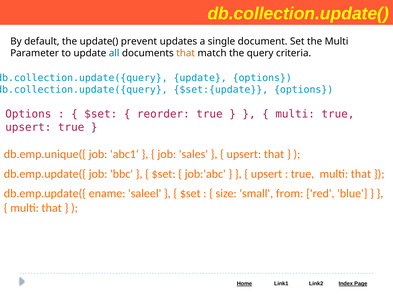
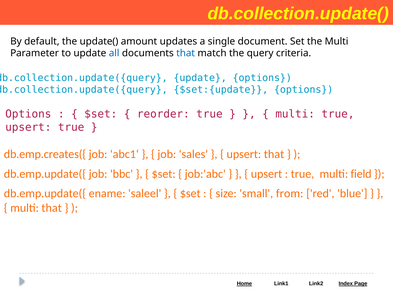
prevent: prevent -> amount
that at (186, 53) colour: orange -> blue
db.emp.unique({: db.emp.unique({ -> db.emp.creates({
true multi that: that -> field
